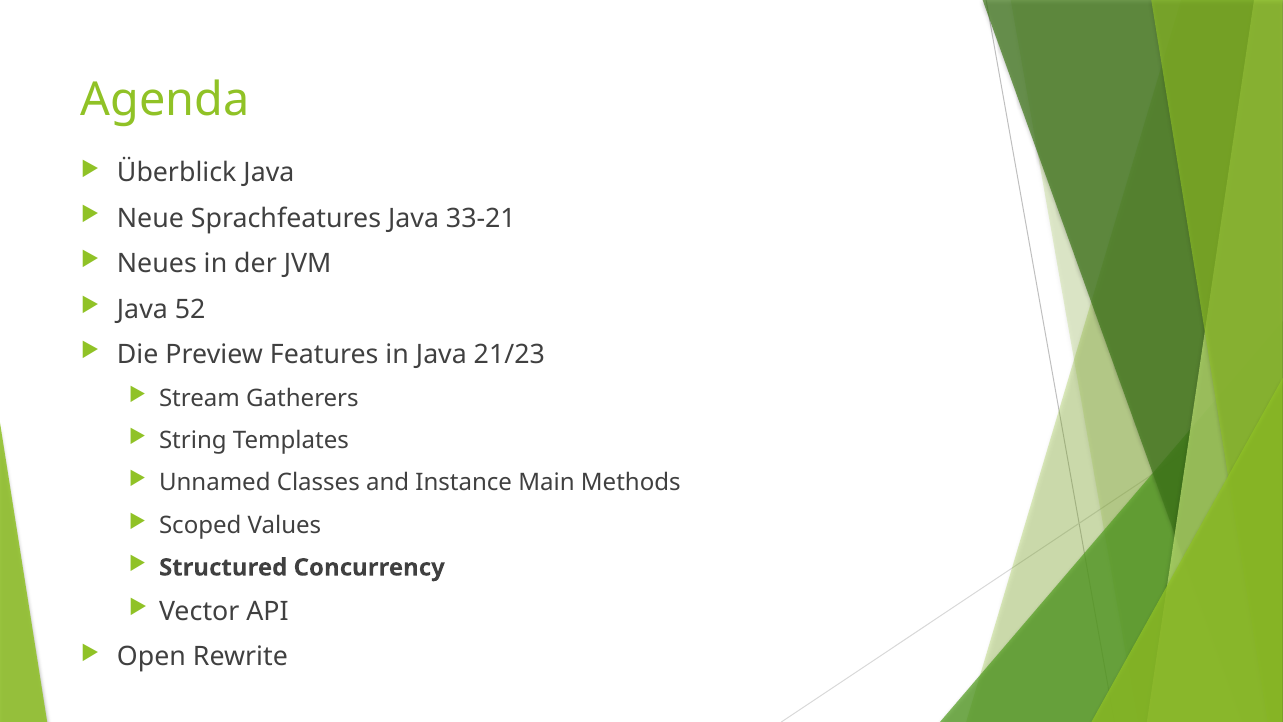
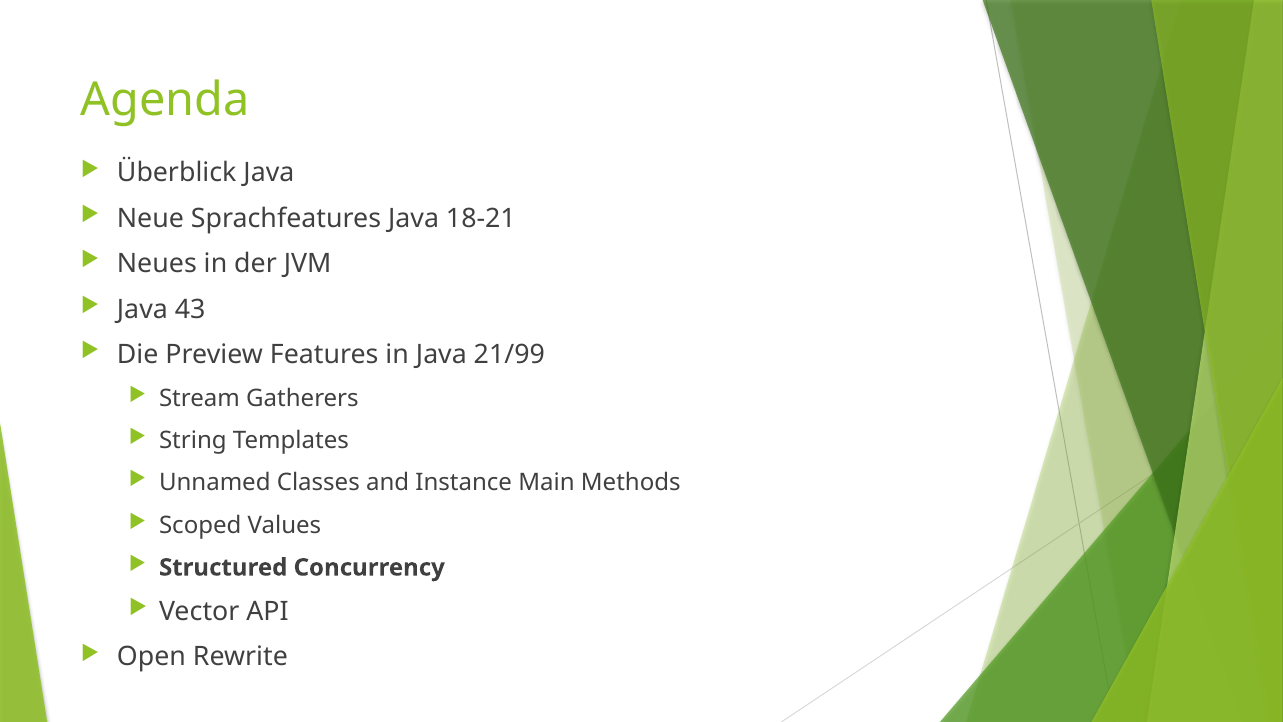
33-21: 33-21 -> 18-21
52: 52 -> 43
21/23: 21/23 -> 21/99
